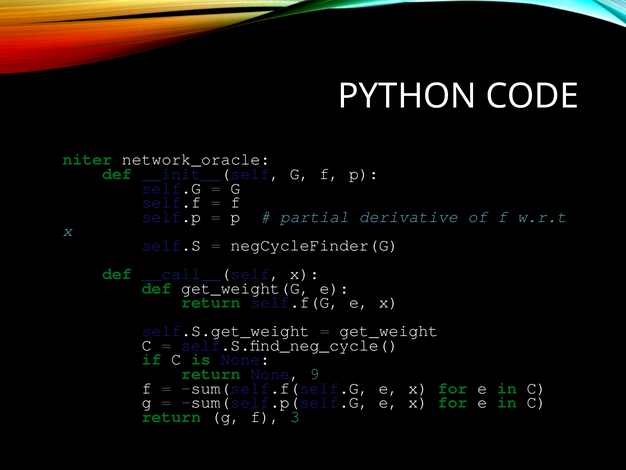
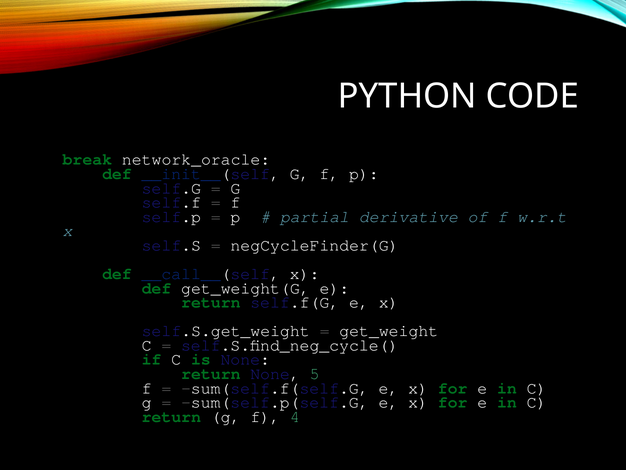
niter: niter -> break
9: 9 -> 5
3: 3 -> 4
